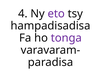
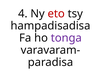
eto colour: purple -> red
